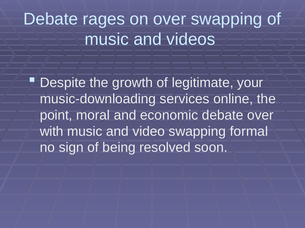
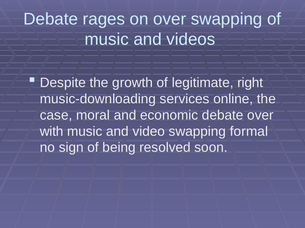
your: your -> right
point: point -> case
